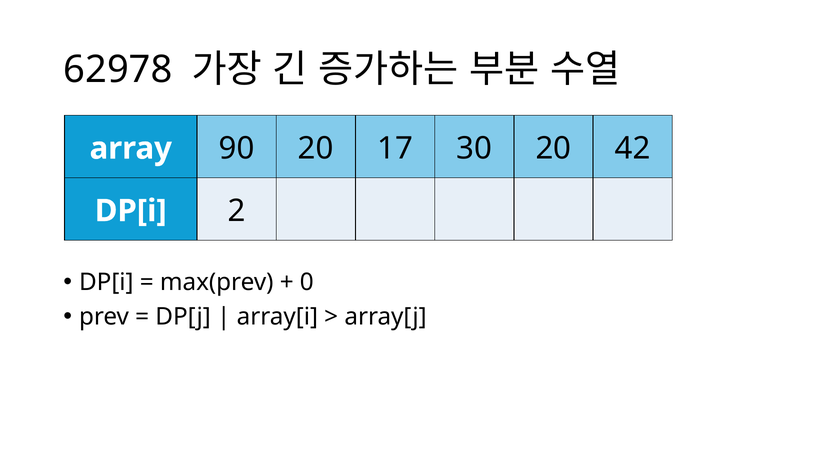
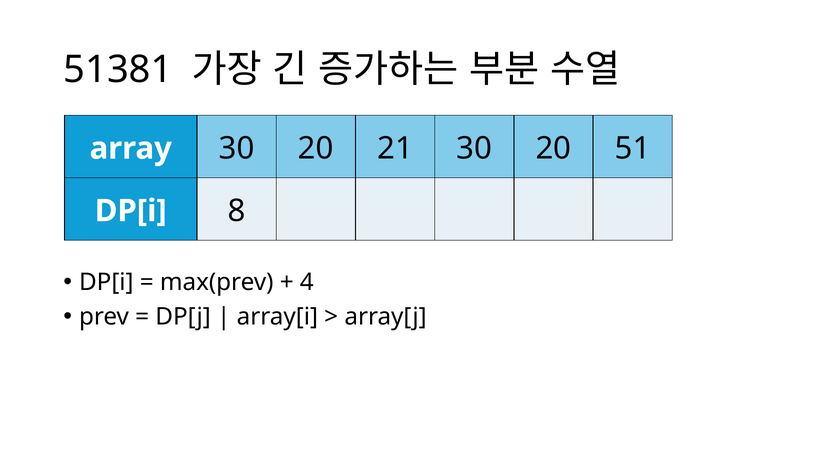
62978: 62978 -> 51381
array 90: 90 -> 30
17: 17 -> 21
42: 42 -> 51
2: 2 -> 8
0: 0 -> 4
